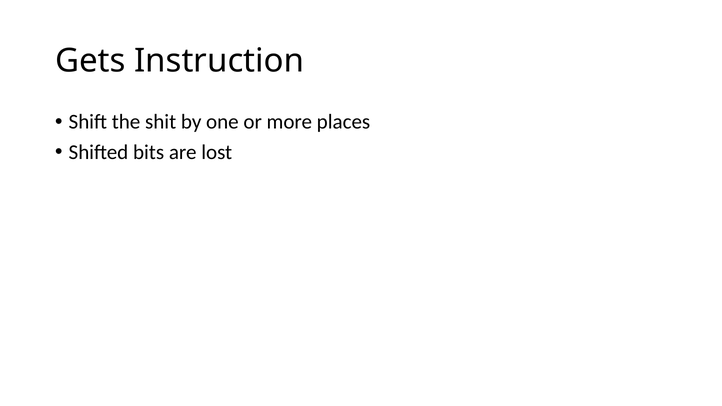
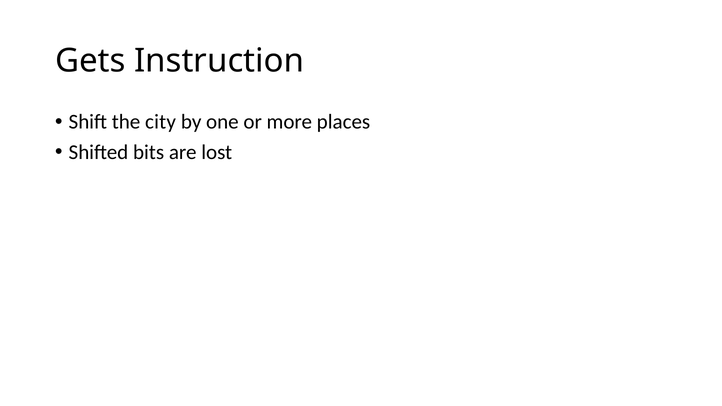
shit: shit -> city
